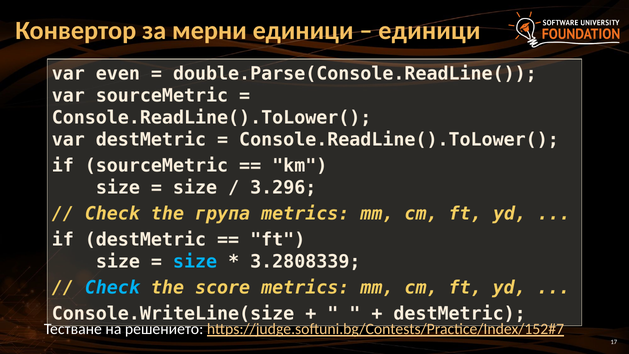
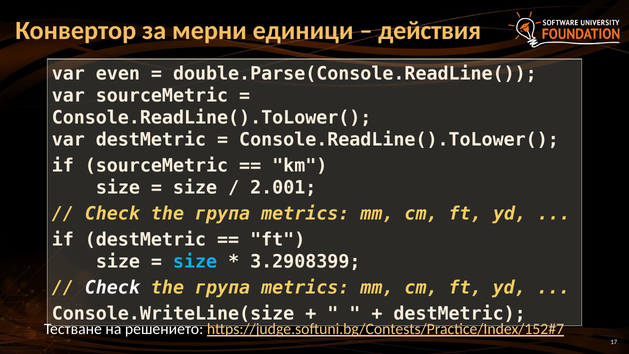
единици at (429, 31): единици -> действия
3.296: 3.296 -> 2.001
3.2808339: 3.2808339 -> 3.2908399
Check at (112, 288) colour: light blue -> white
score at (223, 288): score -> група
